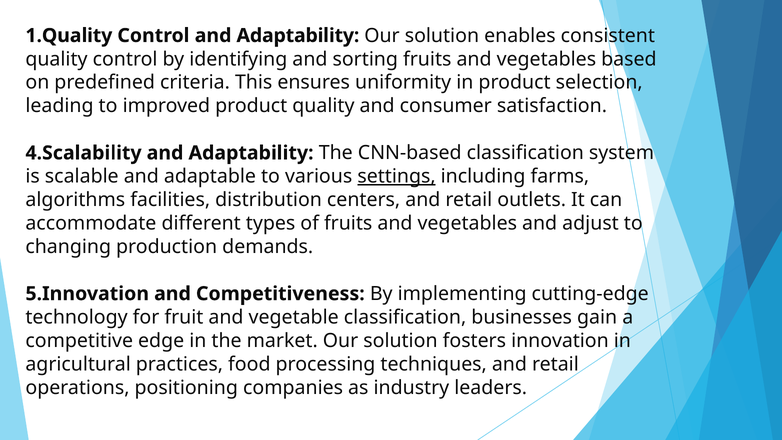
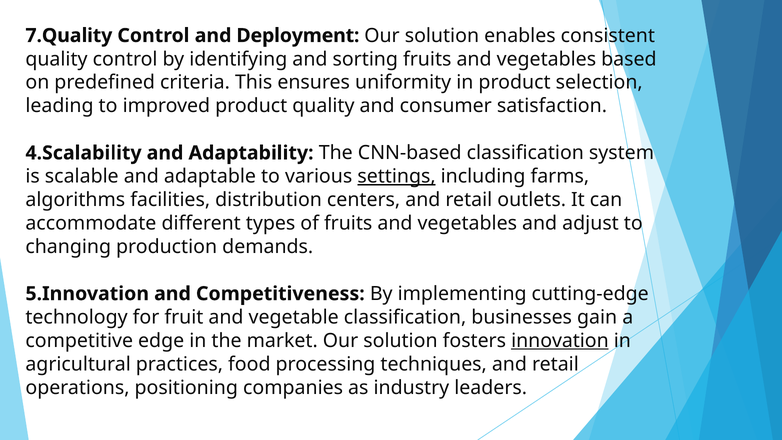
1.Quality: 1.Quality -> 7.Quality
Control and Adaptability: Adaptability -> Deployment
innovation underline: none -> present
